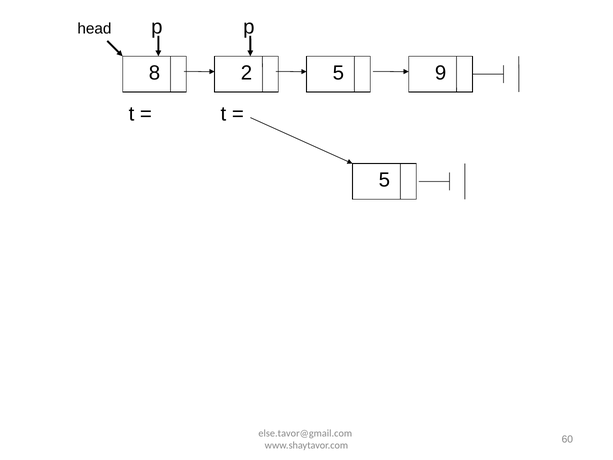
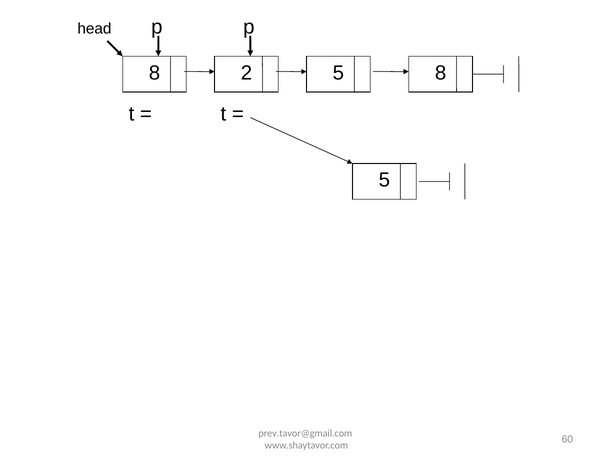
8 9: 9 -> 8
else.tavor@gmail.com: else.tavor@gmail.com -> prev.tavor@gmail.com
